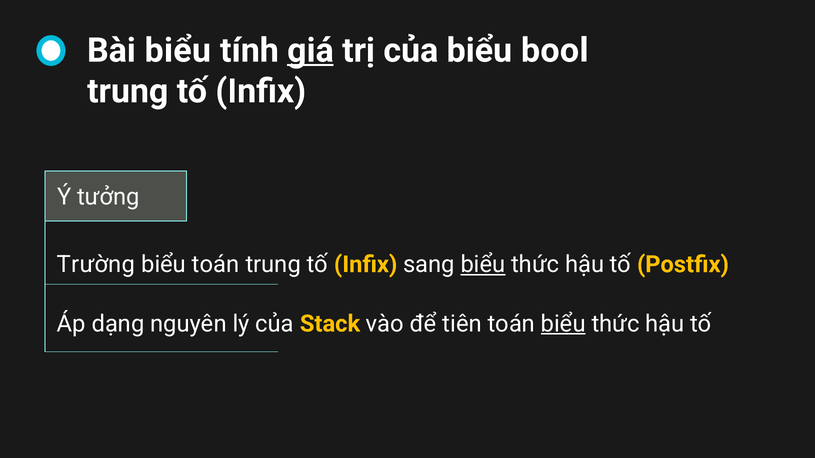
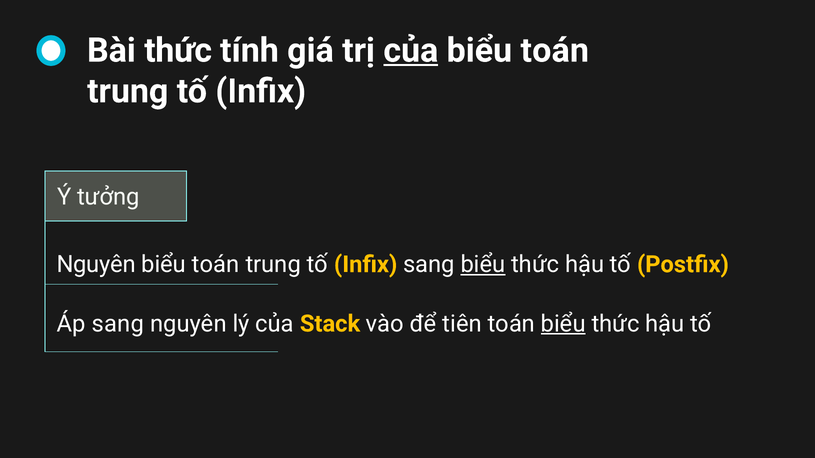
Bài biểu: biểu -> thức
giá underline: present -> none
của at (411, 51) underline: none -> present
bool at (555, 51): bool -> toán
Trường at (96, 265): Trường -> Nguyên
Áp dạng: dạng -> sang
